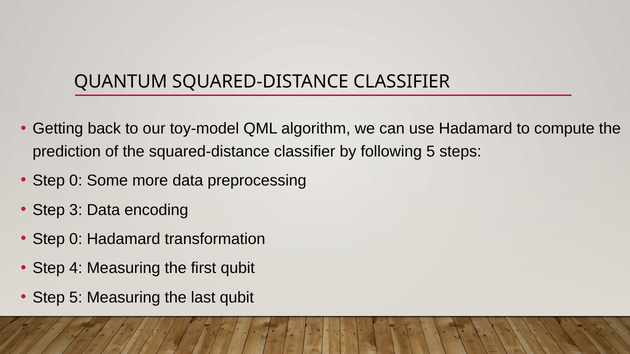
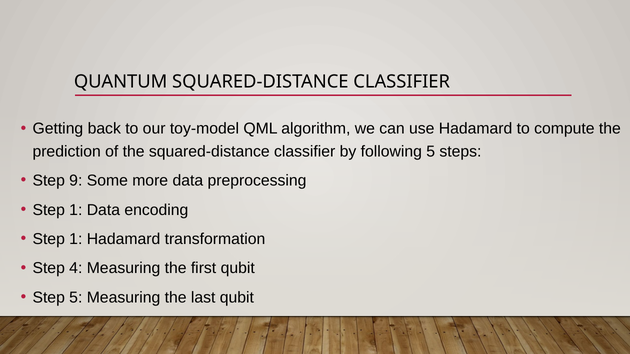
0 at (76, 181): 0 -> 9
3 at (76, 210): 3 -> 1
0 at (76, 239): 0 -> 1
